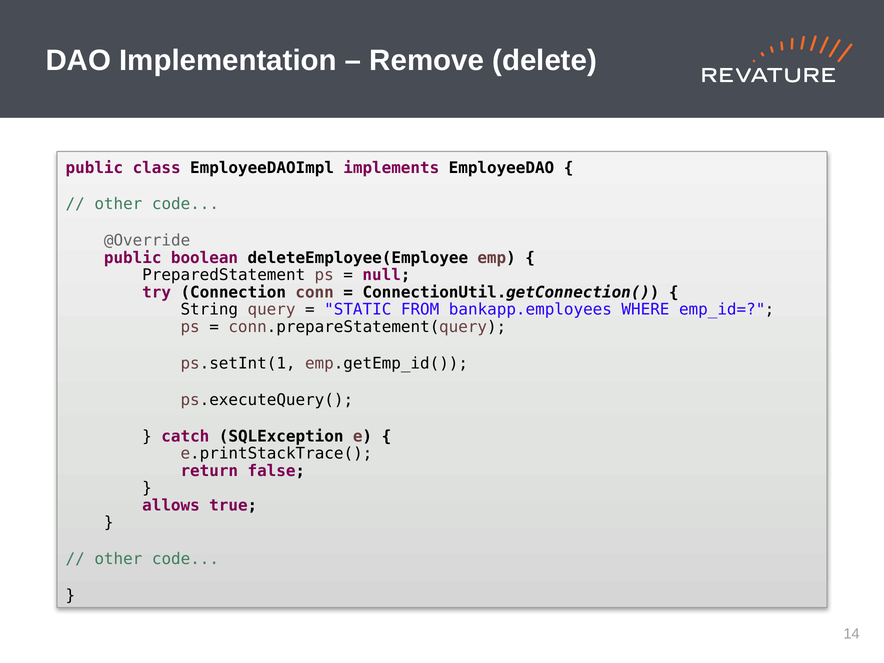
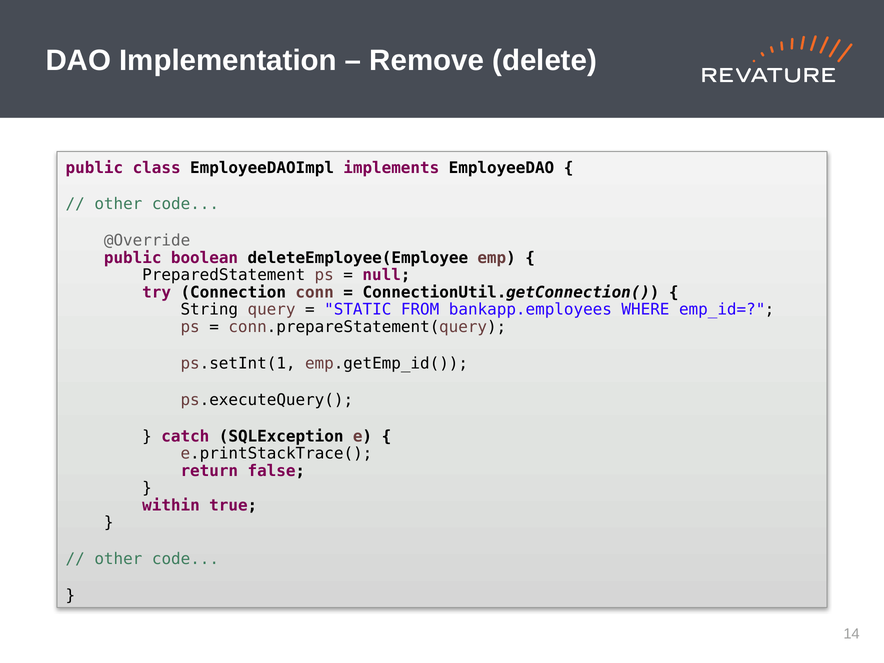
allows: allows -> within
